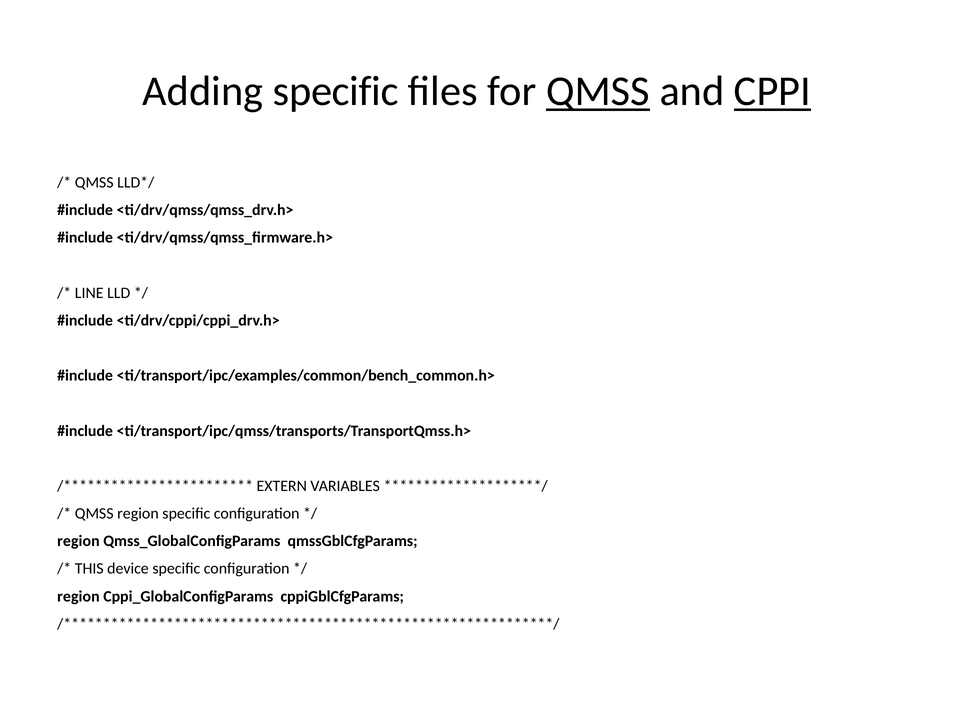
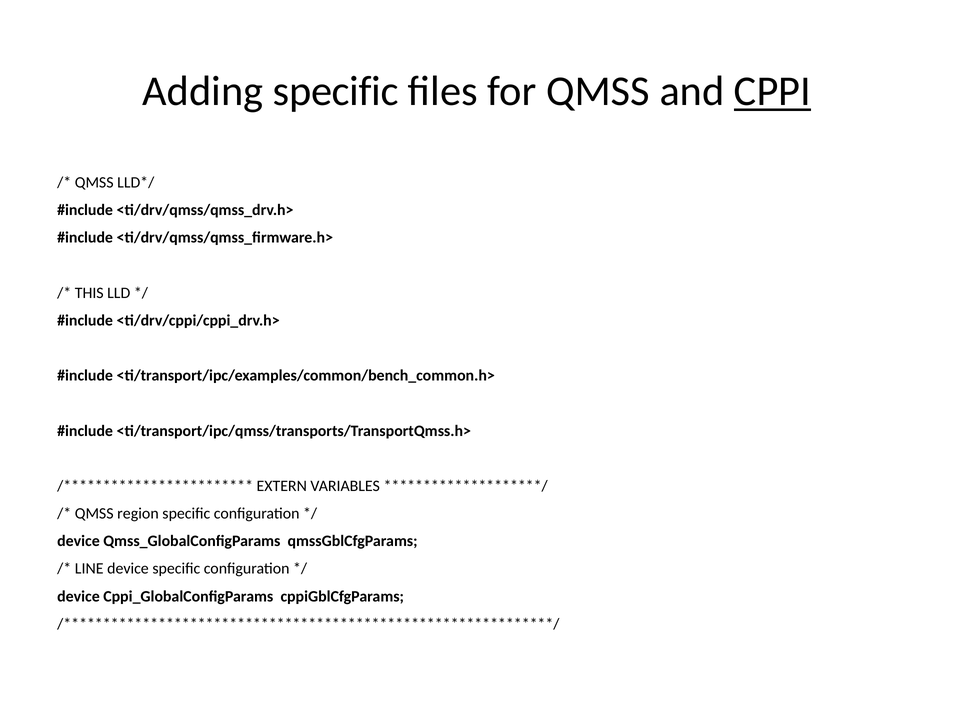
QMSS at (598, 91) underline: present -> none
LINE: LINE -> THIS
region at (78, 541): region -> device
THIS: THIS -> LINE
region at (78, 596): region -> device
